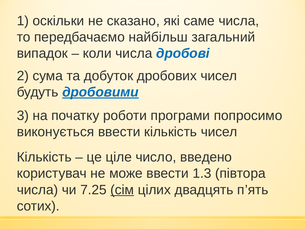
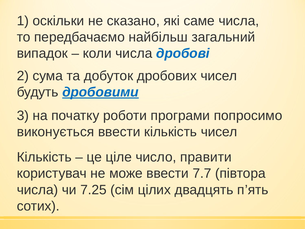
введено: введено -> правити
1.3: 1.3 -> 7.7
сім underline: present -> none
